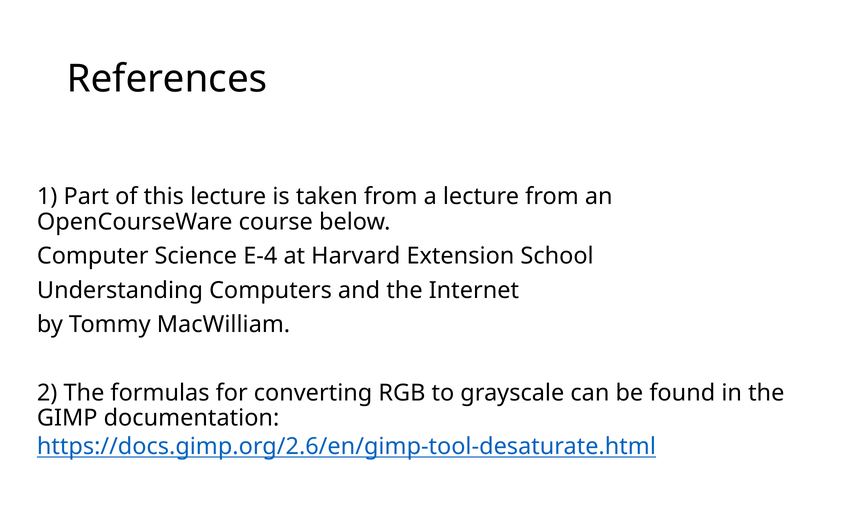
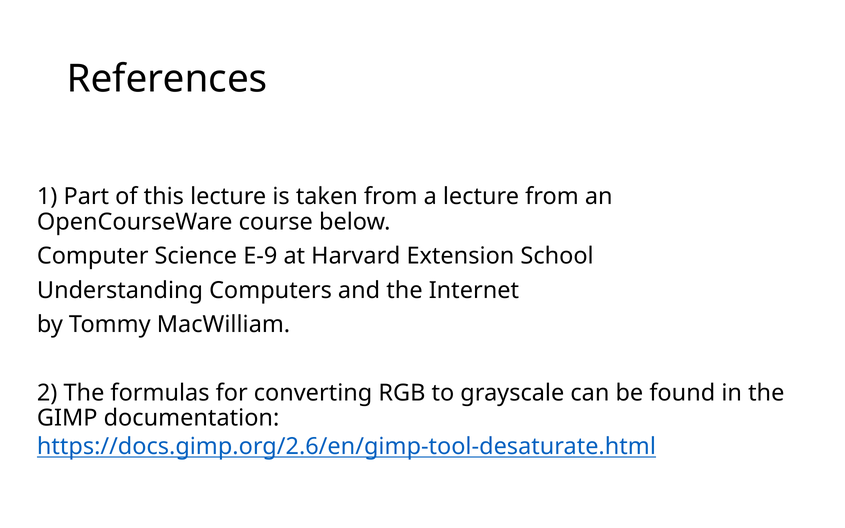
E-4: E-4 -> E-9
